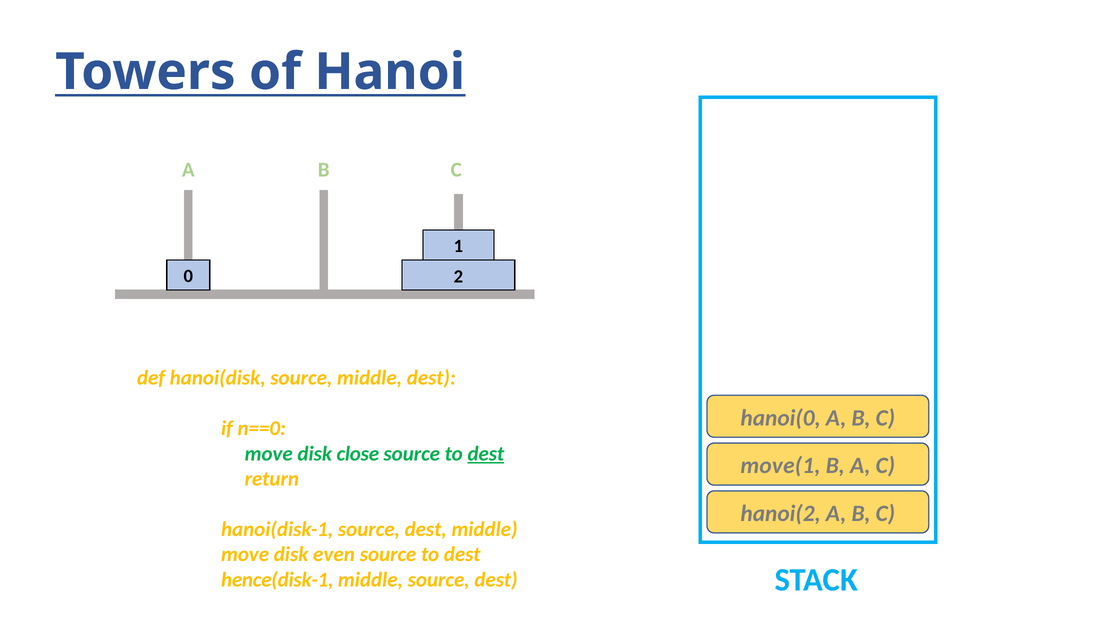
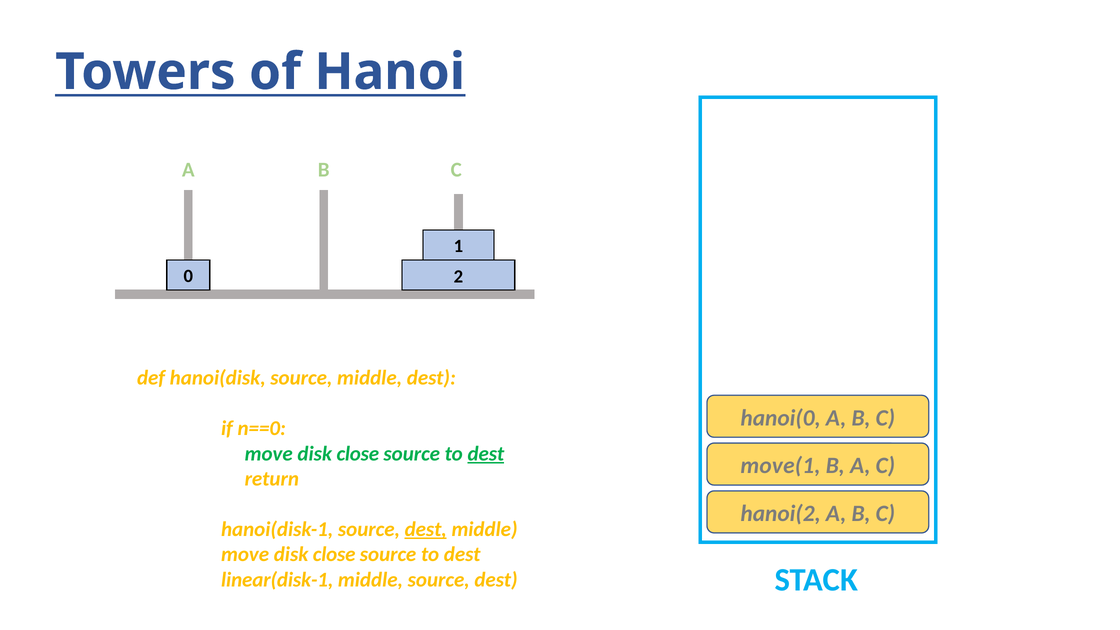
dest at (426, 529) underline: none -> present
even at (334, 554): even -> close
hence(disk-1: hence(disk-1 -> linear(disk-1
